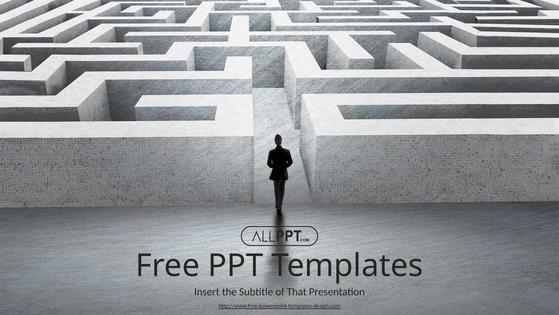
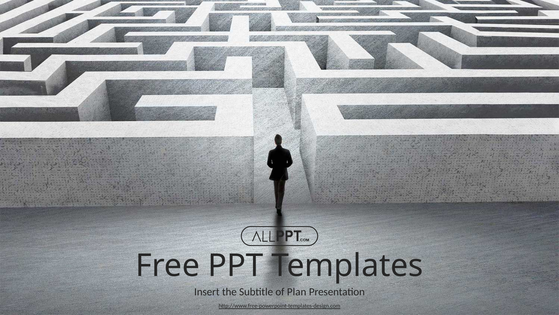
That: That -> Plan
